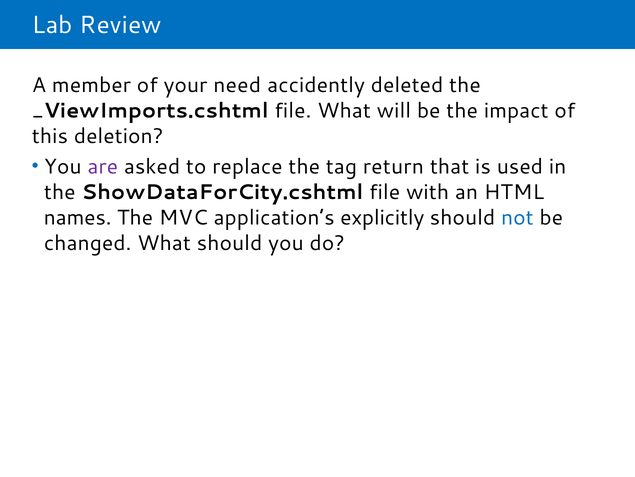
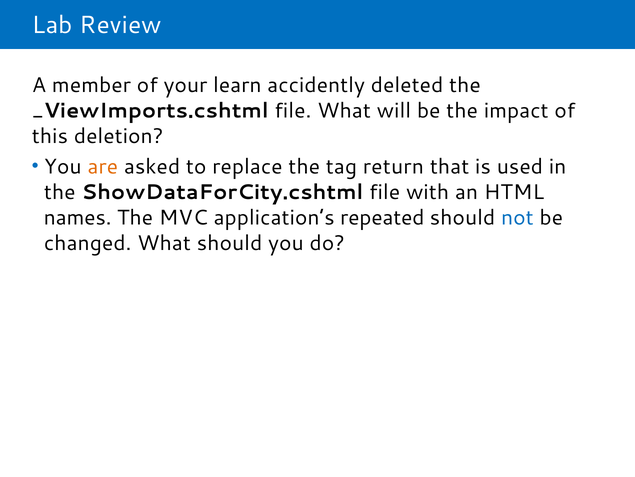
need: need -> learn
are colour: purple -> orange
explicitly: explicitly -> repeated
